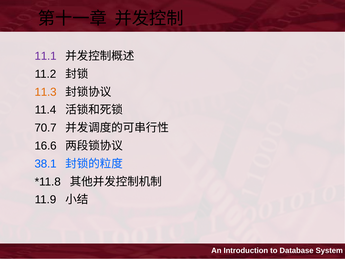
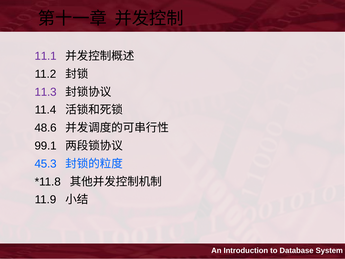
11.3 colour: orange -> purple
70.7: 70.7 -> 48.6
16.6: 16.6 -> 99.1
38.1: 38.1 -> 45.3
